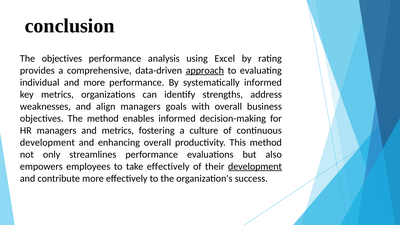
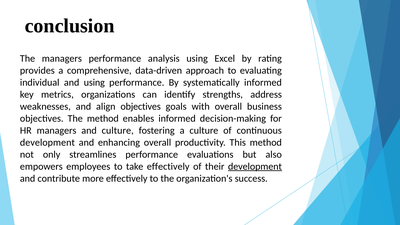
The objectives: objectives -> managers
approach underline: present -> none
and more: more -> using
align managers: managers -> objectives
and metrics: metrics -> culture
